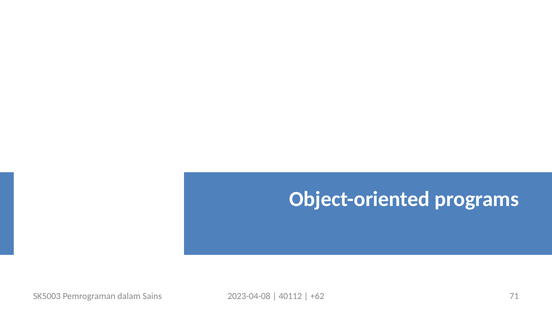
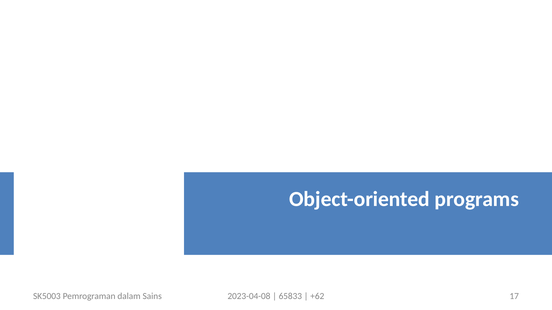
40112: 40112 -> 65833
71: 71 -> 17
